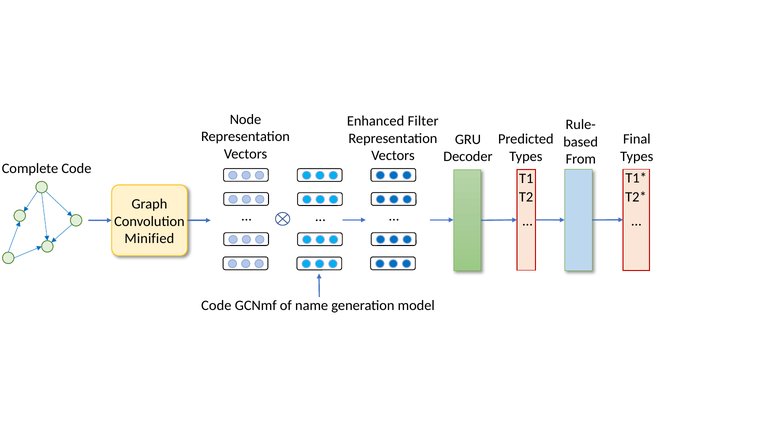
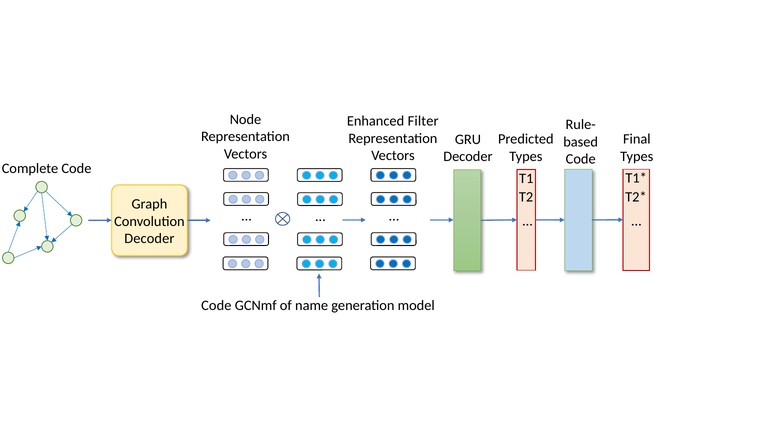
From at (581, 159): From -> Code
Minified at (149, 239): Minified -> Decoder
